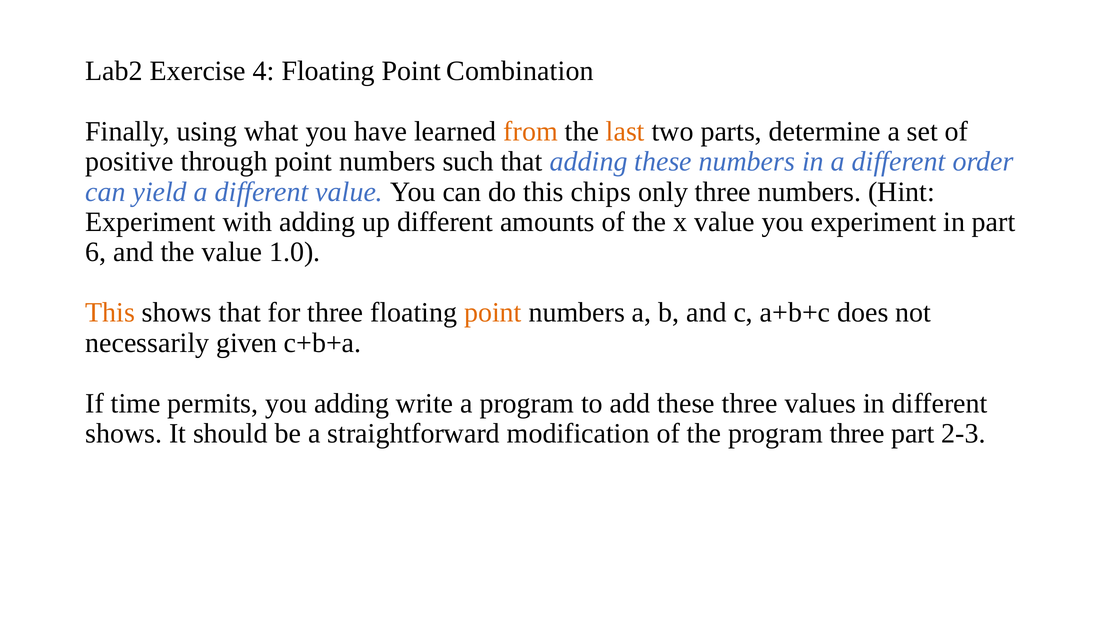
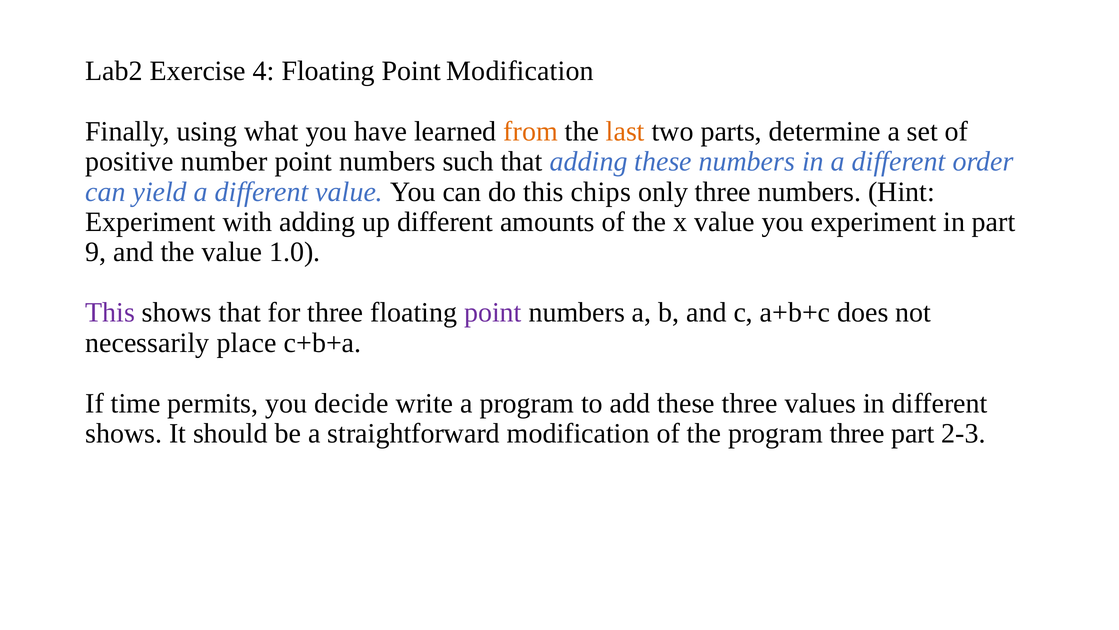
Point Combination: Combination -> Modification
through: through -> number
6: 6 -> 9
This at (110, 312) colour: orange -> purple
point at (493, 312) colour: orange -> purple
given: given -> place
you adding: adding -> decide
